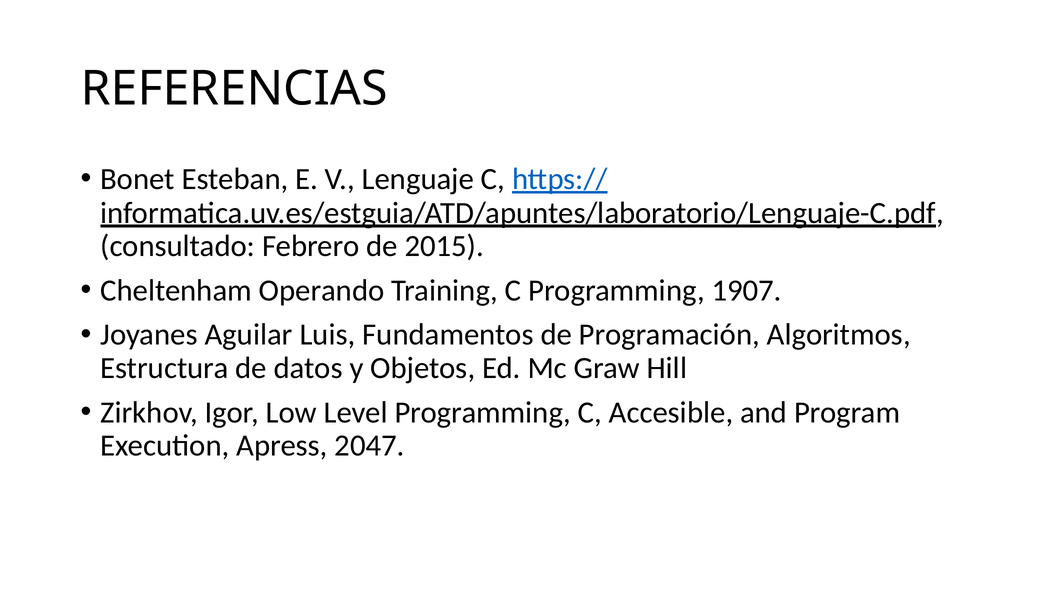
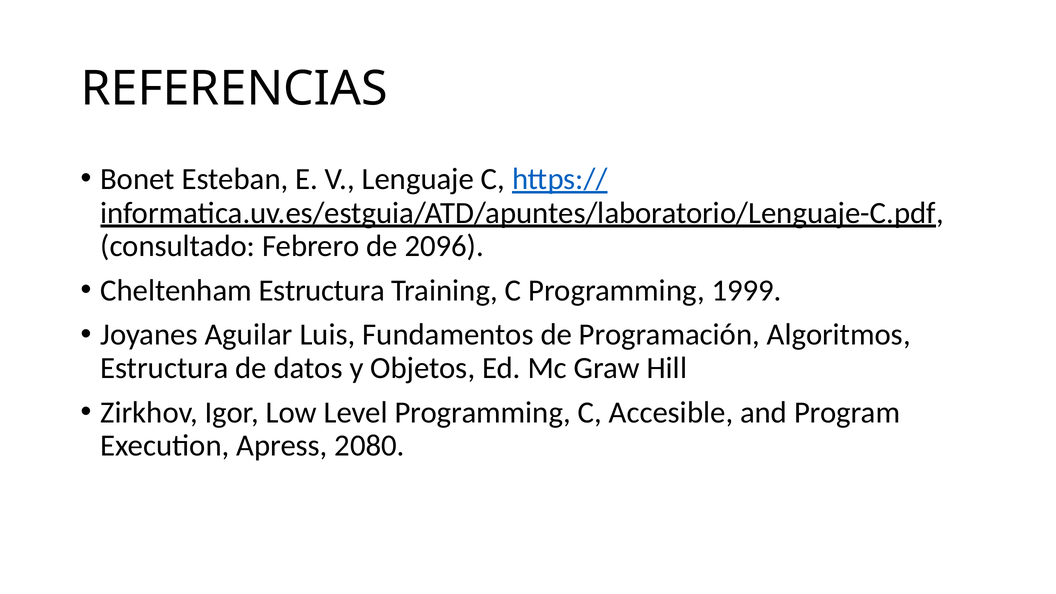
2015: 2015 -> 2096
Cheltenham Operando: Operando -> Estructura
1907: 1907 -> 1999
2047: 2047 -> 2080
